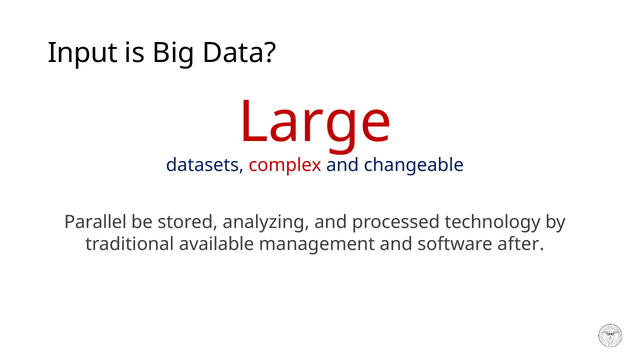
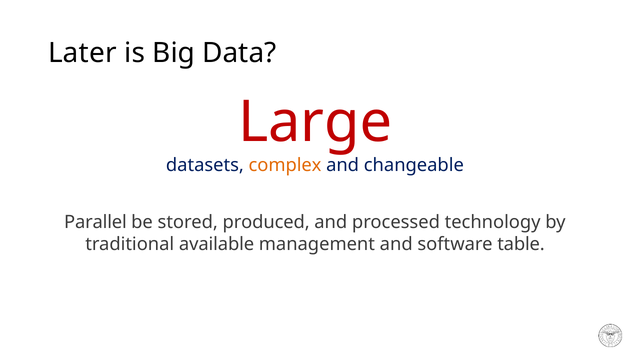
Input: Input -> Later
complex colour: red -> orange
analyzing: analyzing -> produced
after: after -> table
